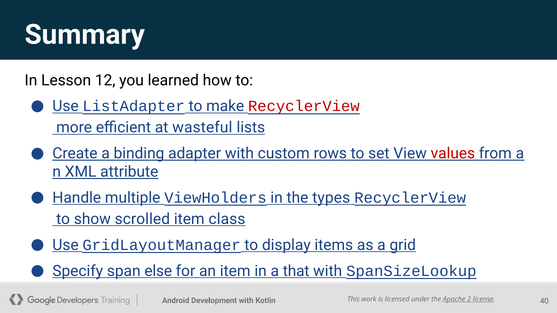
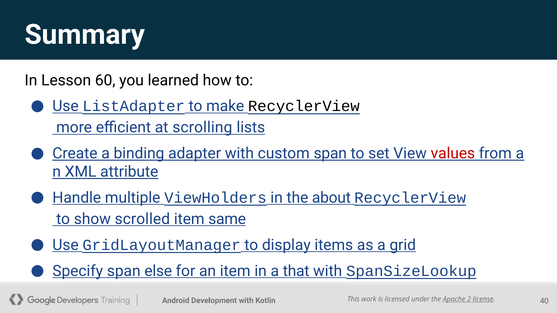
12: 12 -> 60
RecyclerView at (304, 106) colour: red -> black
wasteful: wasteful -> scrolling
custom rows: rows -> span
types: types -> about
class: class -> same
